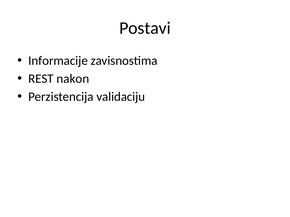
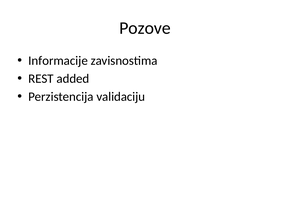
Postavi: Postavi -> Pozove
nakon: nakon -> added
